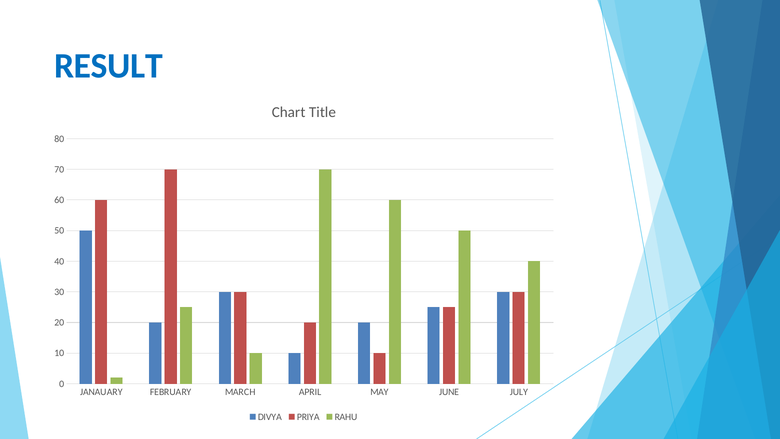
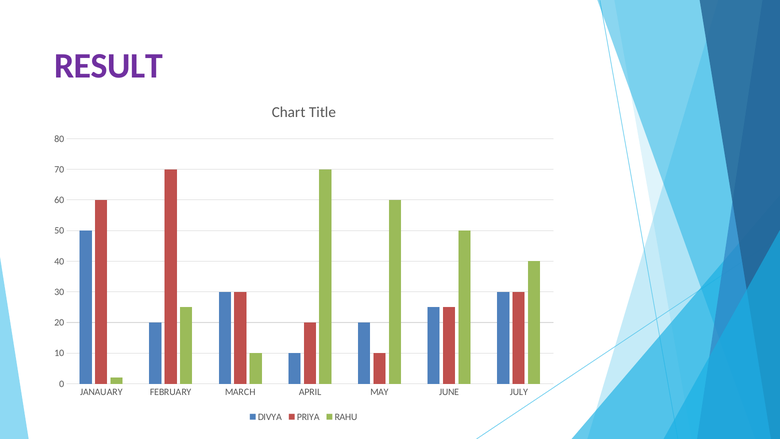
RESULT colour: blue -> purple
